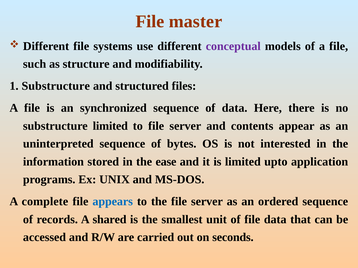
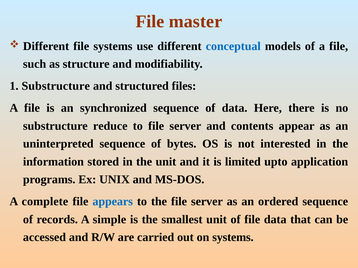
conceptual colour: purple -> blue
substructure limited: limited -> reduce
the ease: ease -> unit
shared: shared -> simple
on seconds: seconds -> systems
